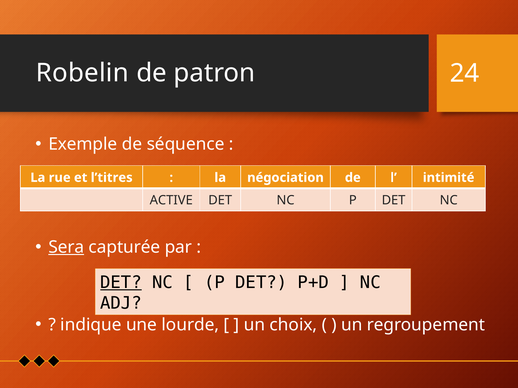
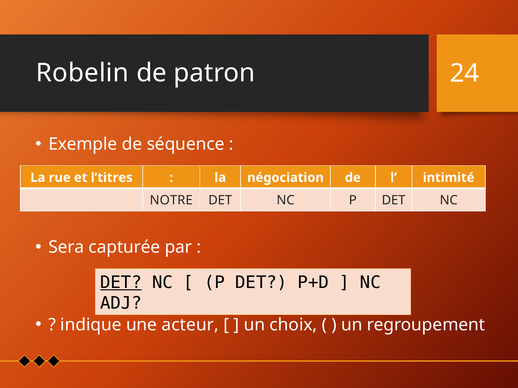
ACTIVE: ACTIVE -> NOTRE
Sera underline: present -> none
lourde: lourde -> acteur
